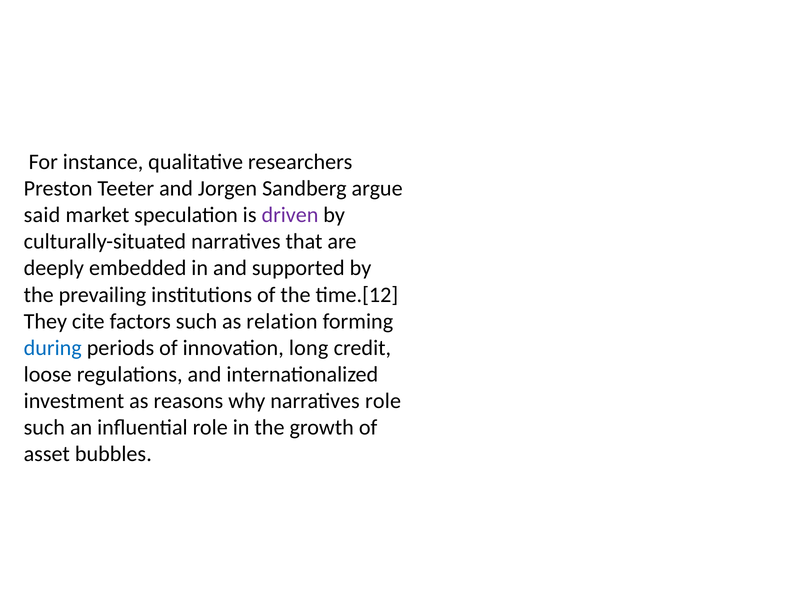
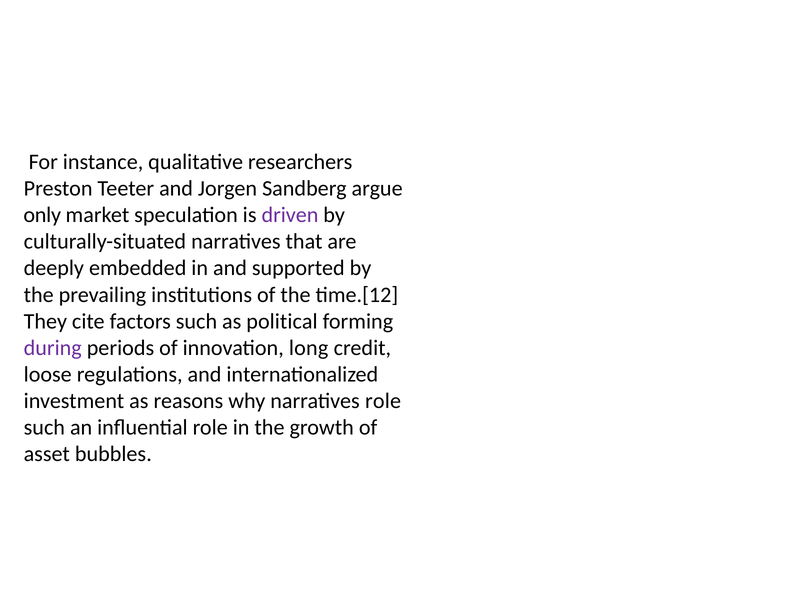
said: said -> only
relation: relation -> political
during colour: blue -> purple
